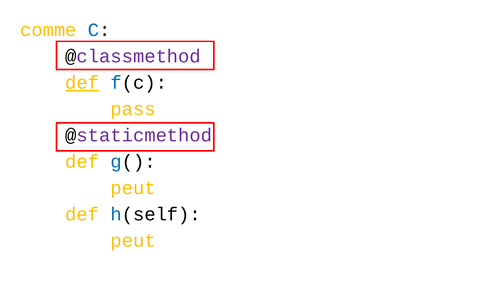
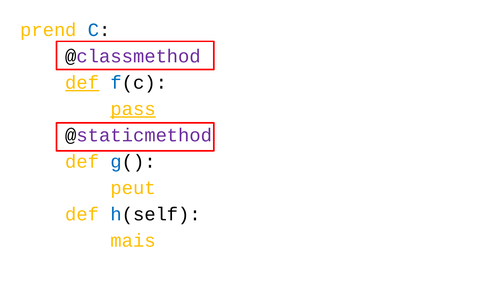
comme: comme -> prend
pass underline: none -> present
peut at (133, 241): peut -> mais
